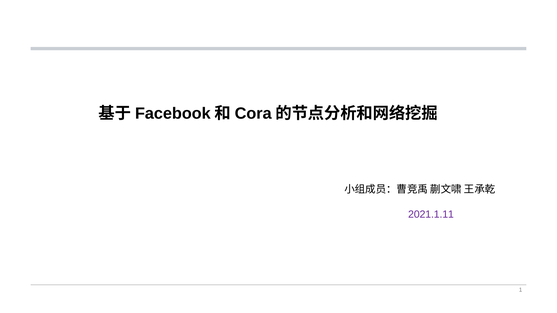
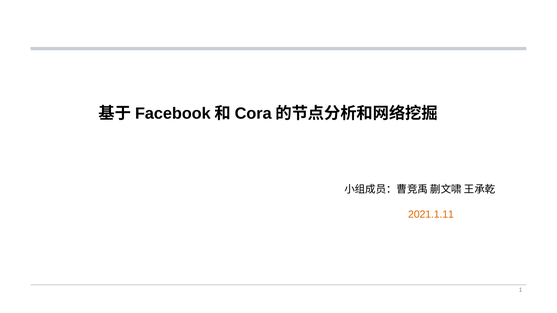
2021.1.11 colour: purple -> orange
